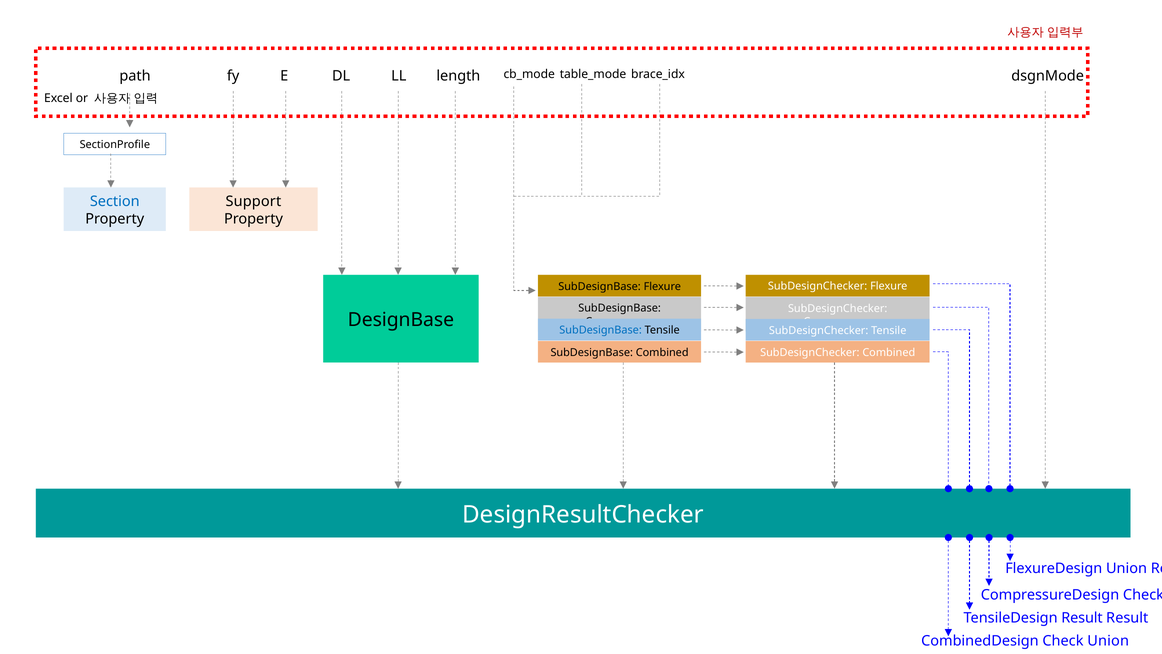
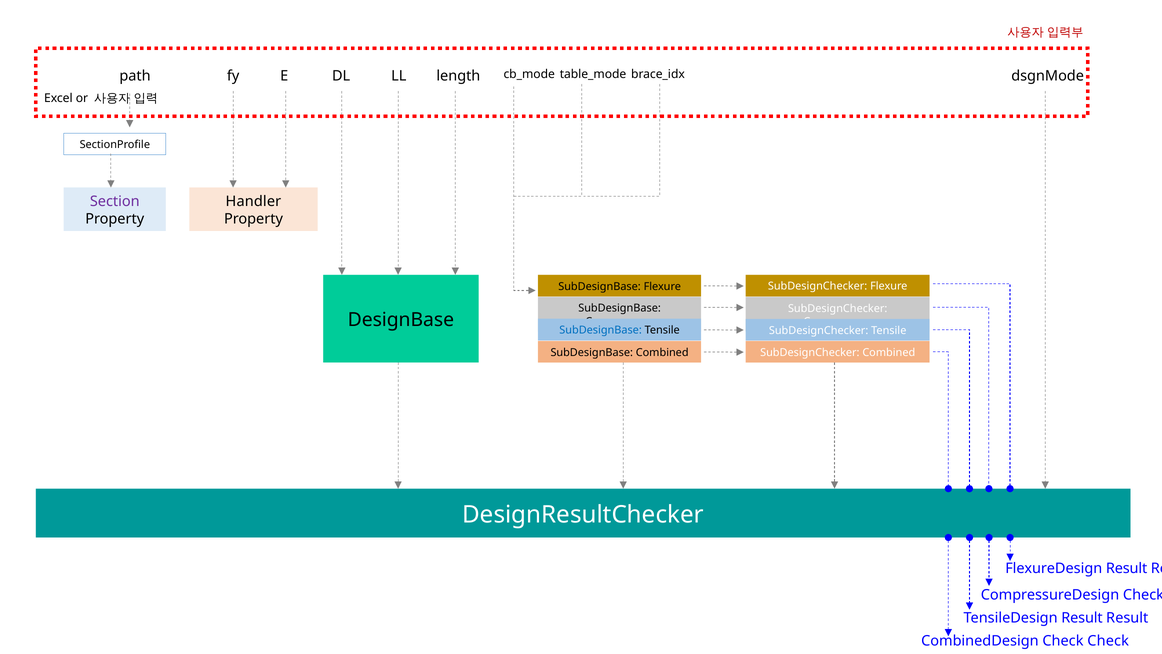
Section colour: blue -> purple
Support: Support -> Handler
FlexureDesign Union: Union -> Result
Check Union: Union -> Check
